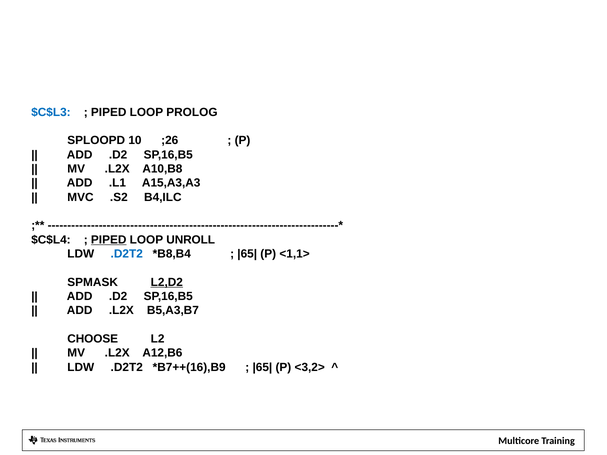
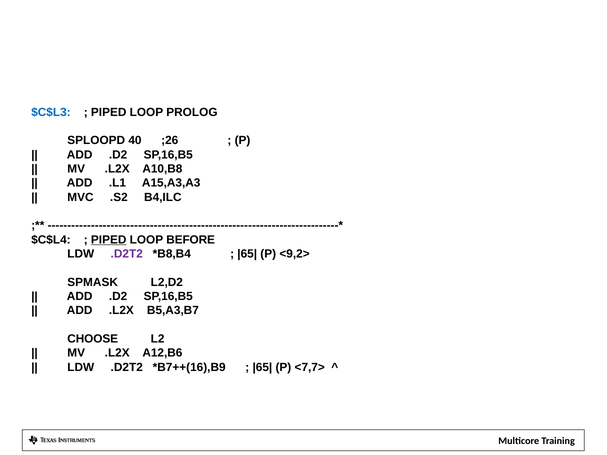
10: 10 -> 40
UNROLL: UNROLL -> BEFORE
.D2T2 at (127, 254) colour: blue -> purple
<1,1>: <1,1> -> <9,2>
L2,D2 underline: present -> none
<3,2>: <3,2> -> <7,7>
